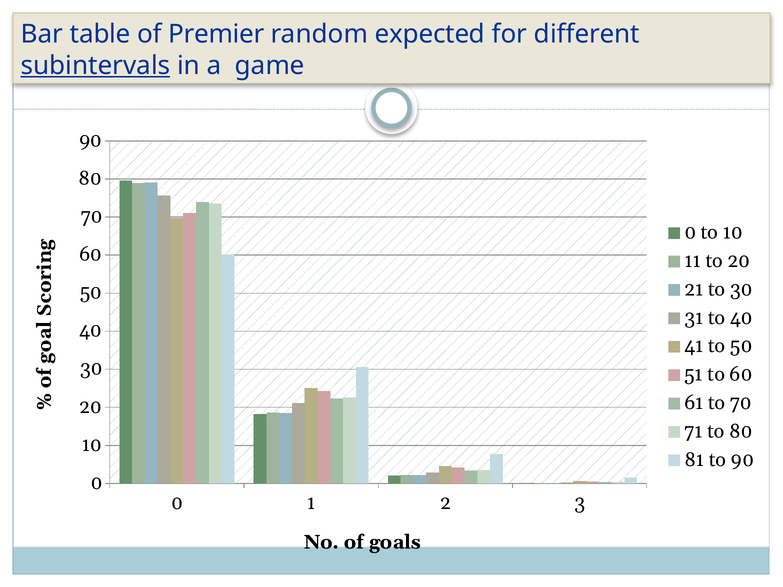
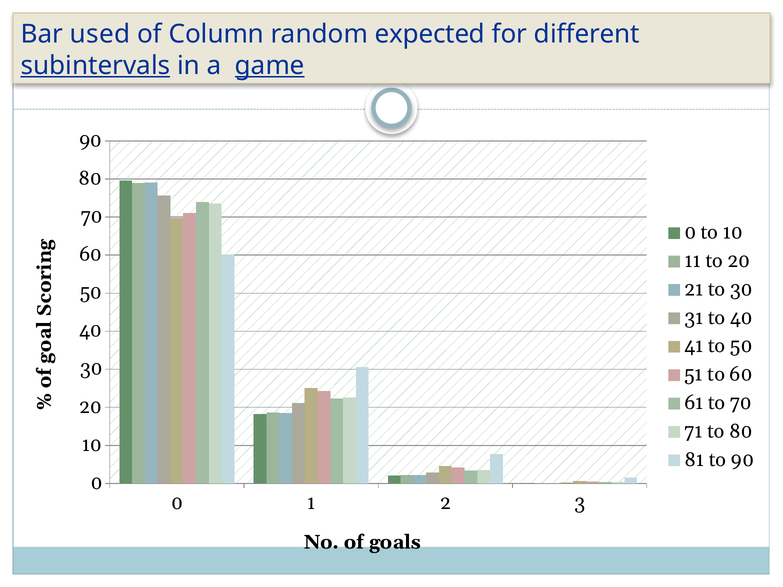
table: table -> used
Premier: Premier -> Column
game underline: none -> present
